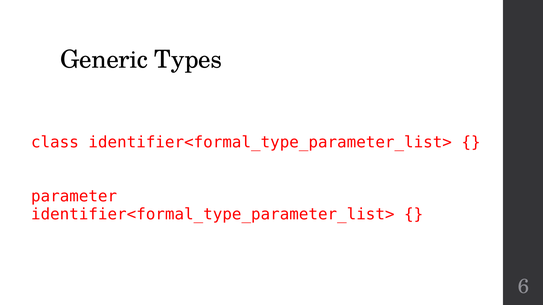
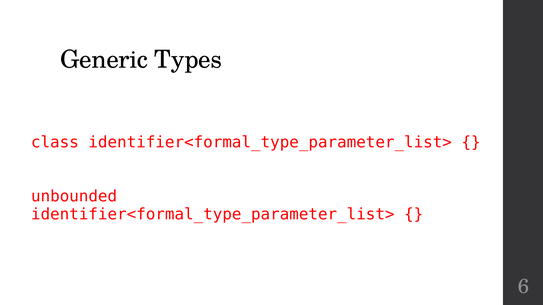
parameter: parameter -> unbounded
